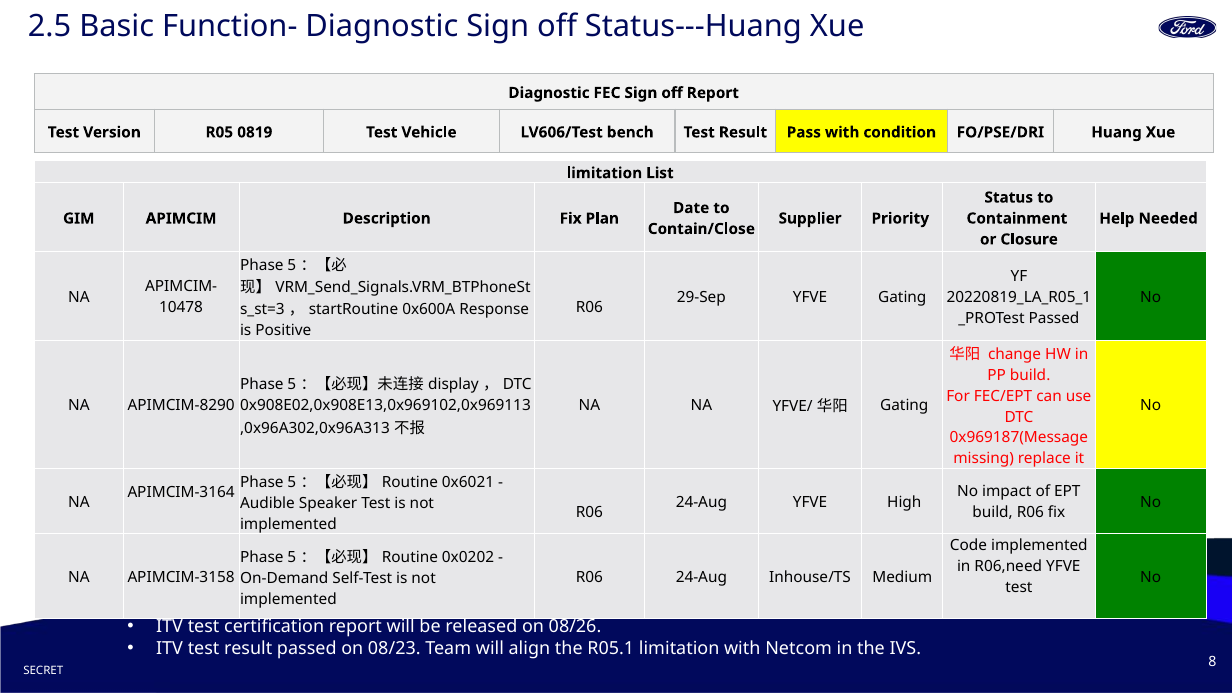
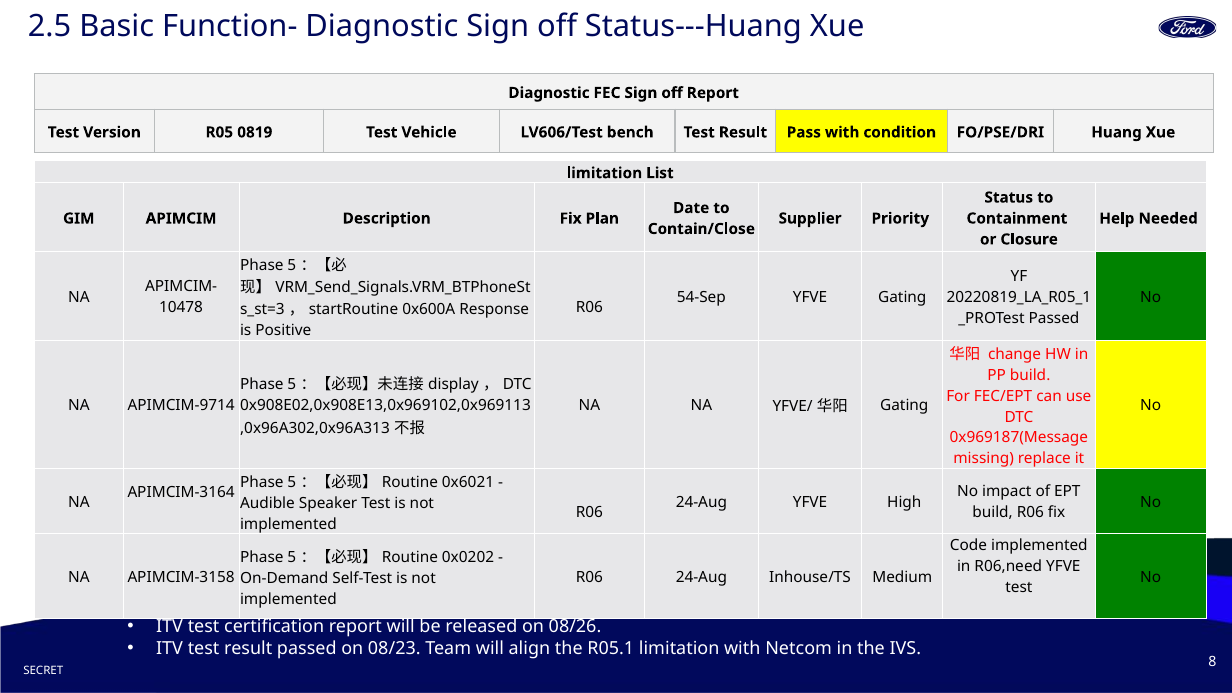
29-Sep: 29-Sep -> 54-Sep
APIMCIM-8290: APIMCIM-8290 -> APIMCIM-9714
